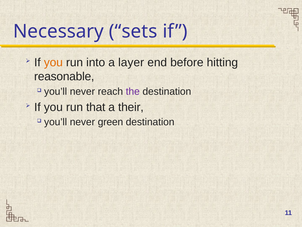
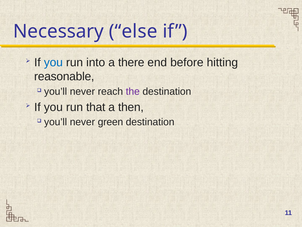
sets: sets -> else
you at (53, 62) colour: orange -> blue
layer: layer -> there
their: their -> then
